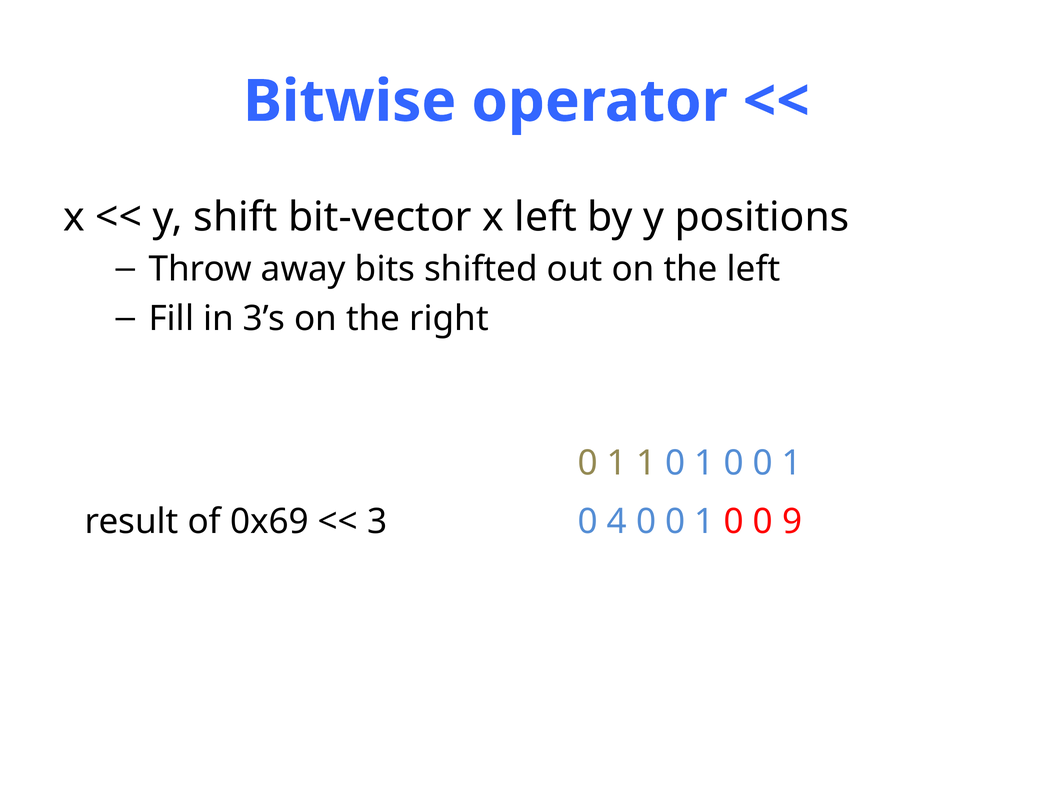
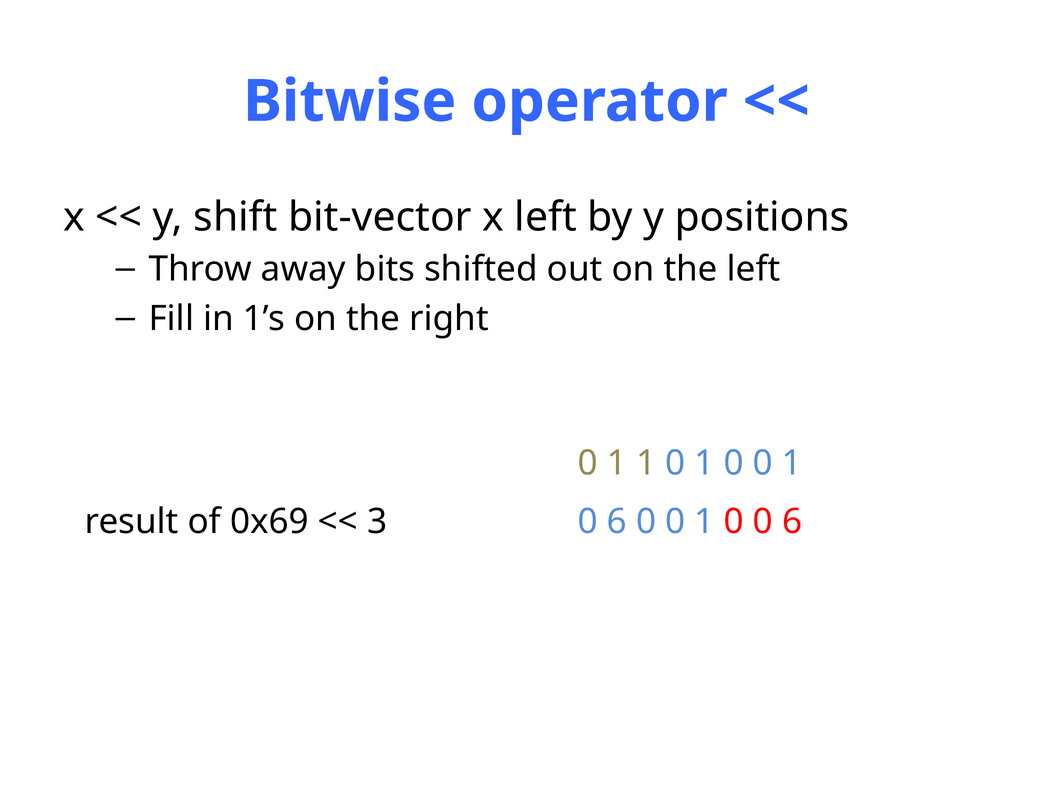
3’s: 3’s -> 1’s
3 0 4: 4 -> 6
0 0 9: 9 -> 6
